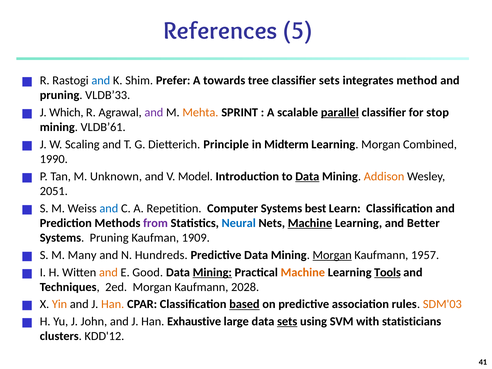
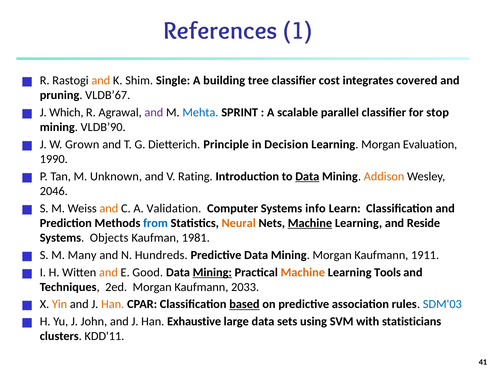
5: 5 -> 1
and at (101, 80) colour: blue -> orange
Prefer: Prefer -> Single
towards: towards -> building
classifier sets: sets -> cost
method: method -> covered
VLDB’33: VLDB’33 -> VLDB’67
Mehta colour: orange -> blue
parallel underline: present -> none
VLDB’61: VLDB’61 -> VLDB’90
Scaling: Scaling -> Grown
Midterm: Midterm -> Decision
Combined: Combined -> Evaluation
Model: Model -> Rating
2051: 2051 -> 2046
and at (109, 208) colour: blue -> orange
Repetition: Repetition -> Validation
best: best -> info
from colour: purple -> blue
Neural colour: blue -> orange
Better: Better -> Reside
Systems Pruning: Pruning -> Objects
1909: 1909 -> 1981
Morgan at (332, 255) underline: present -> none
1957: 1957 -> 1911
Tools underline: present -> none
2028: 2028 -> 2033
SDM'03 colour: orange -> blue
sets at (287, 321) underline: present -> none
KDD'12: KDD'12 -> KDD'11
